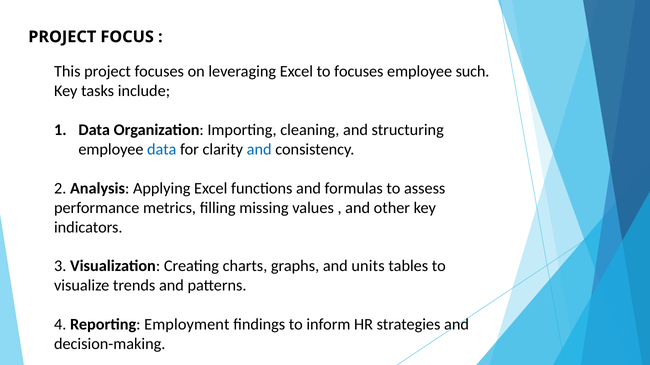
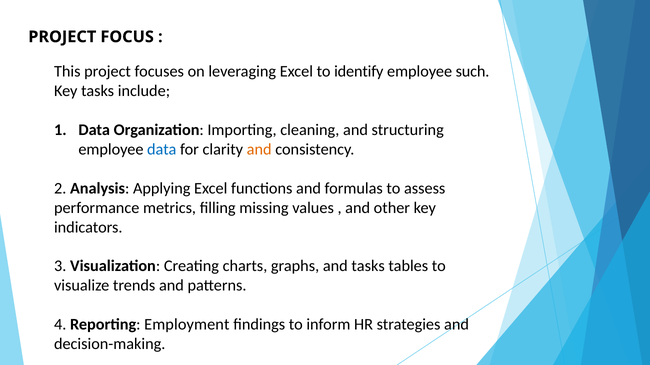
to focuses: focuses -> identify
and at (259, 150) colour: blue -> orange
and units: units -> tasks
